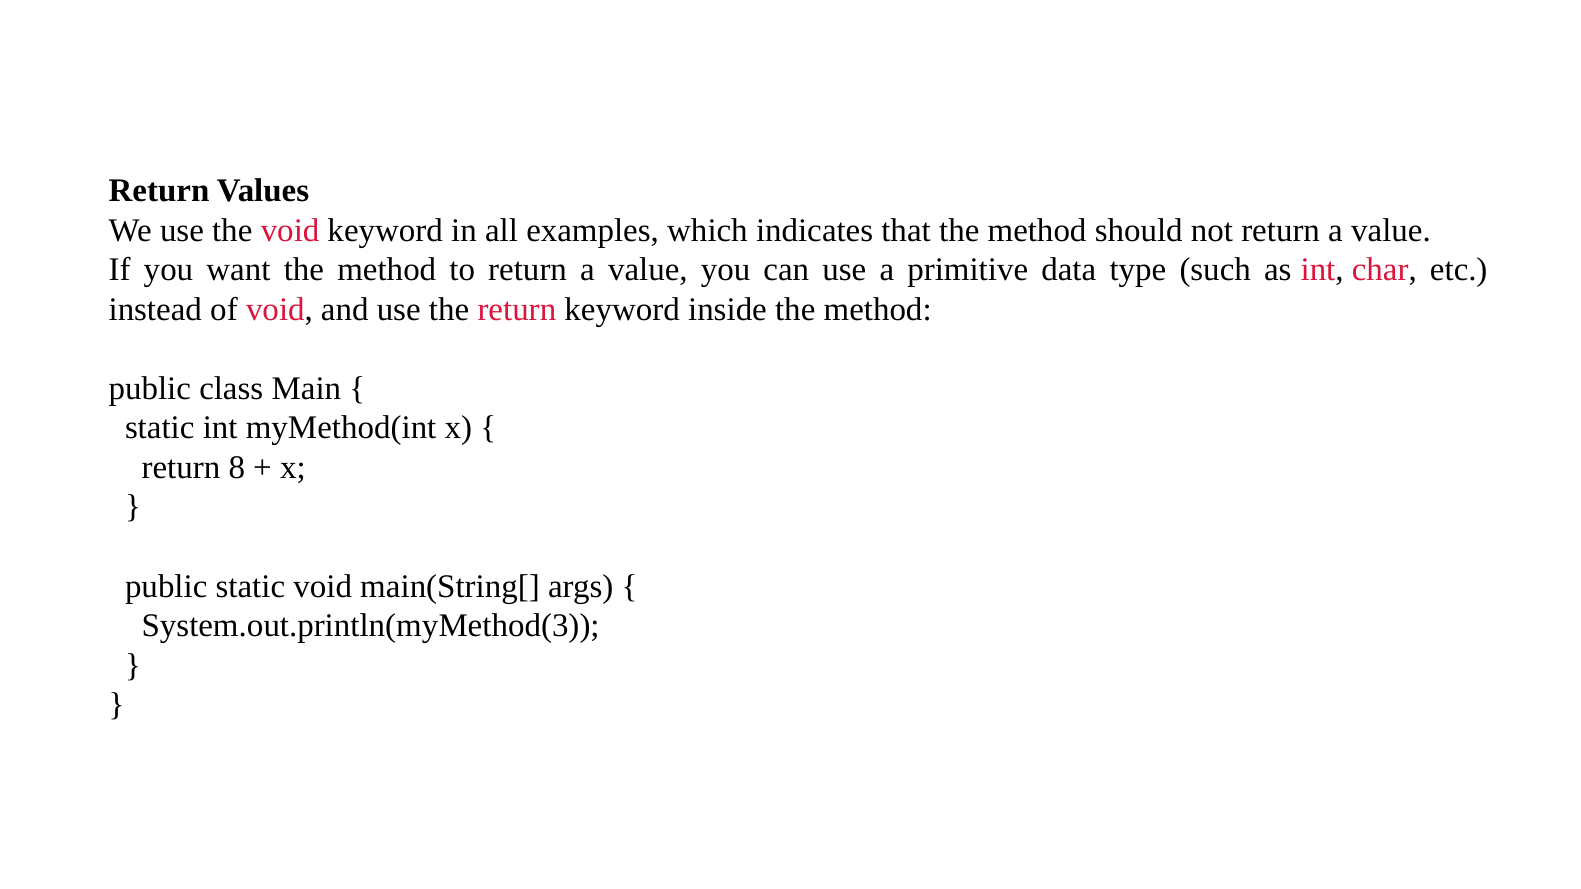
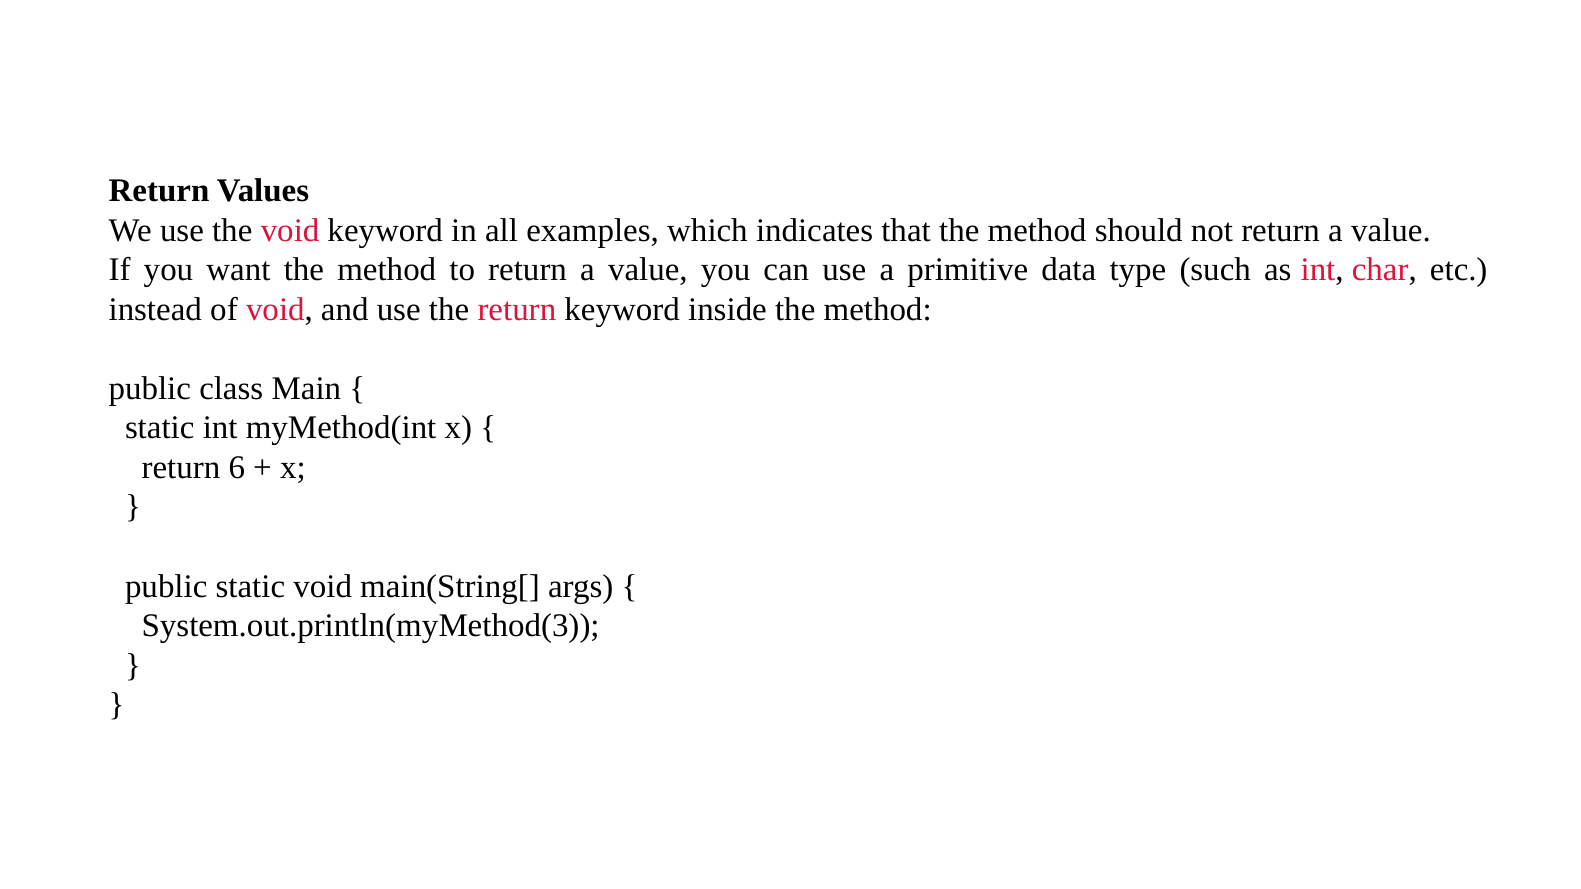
8: 8 -> 6
